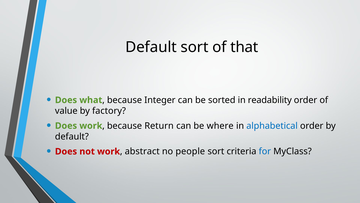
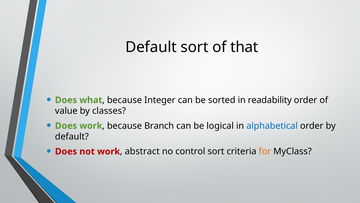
factory: factory -> classes
Return: Return -> Branch
where: where -> logical
people: people -> control
for colour: blue -> orange
